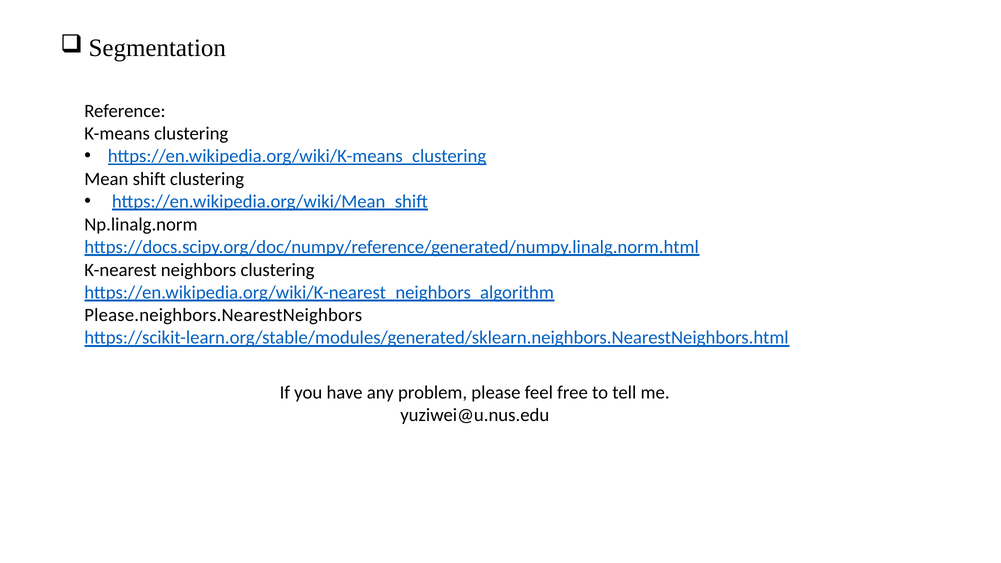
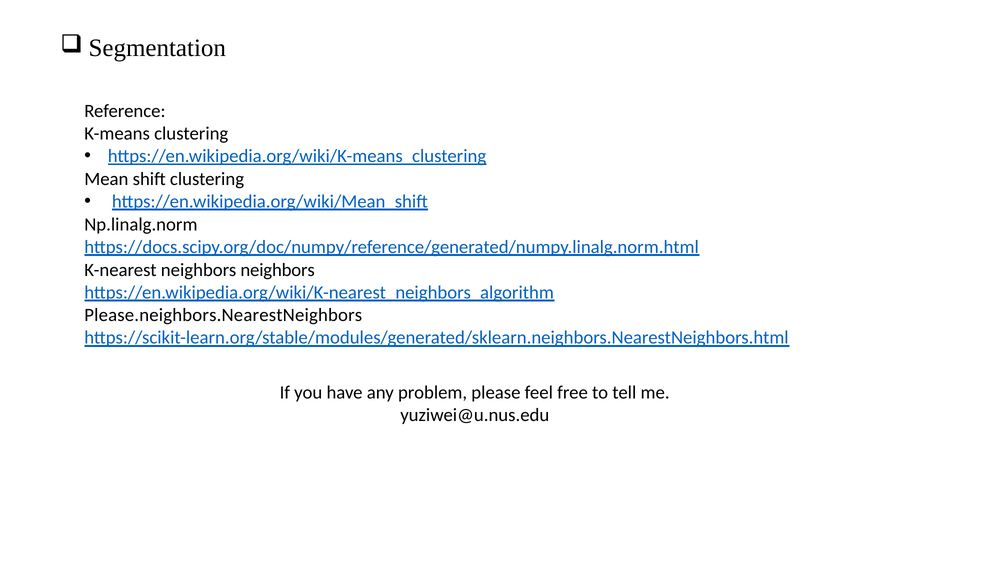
neighbors clustering: clustering -> neighbors
